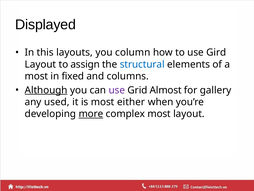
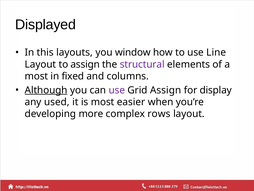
column: column -> window
Gird: Gird -> Line
structural colour: blue -> purple
Grid Almost: Almost -> Assign
gallery: gallery -> display
either: either -> easier
more underline: present -> none
complex most: most -> rows
